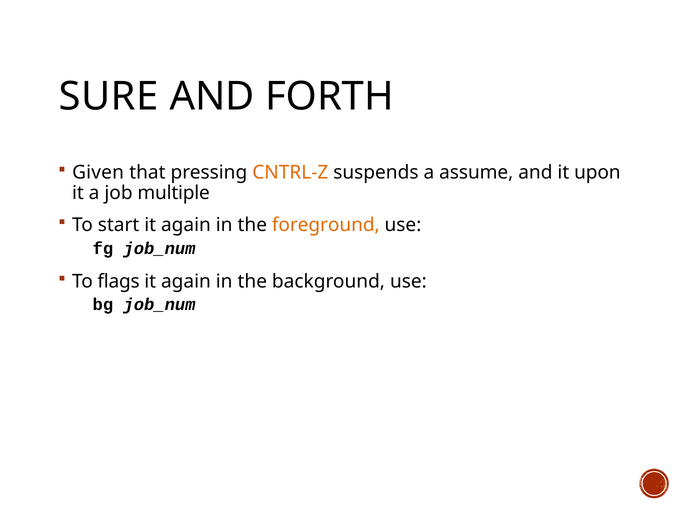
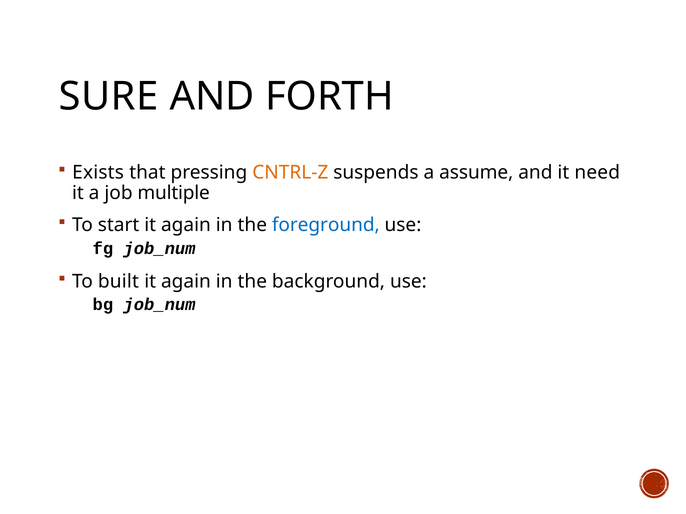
Given: Given -> Exists
upon: upon -> need
foreground colour: orange -> blue
flags: flags -> built
